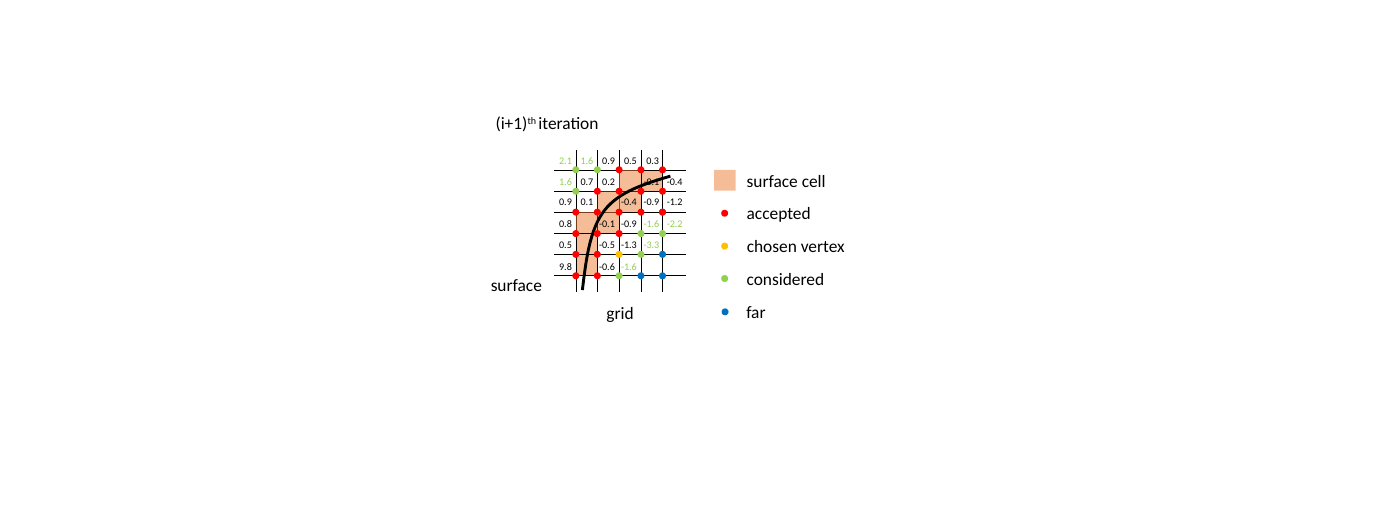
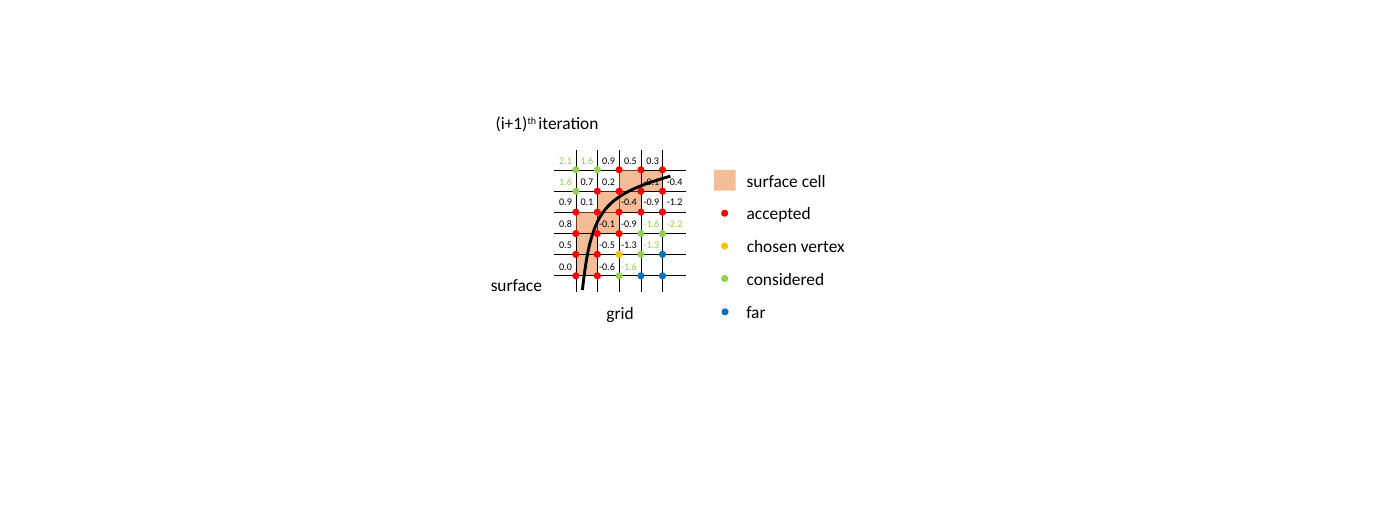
-3.3 at (651, 245): -3.3 -> -1.3
9.8: 9.8 -> 0.0
